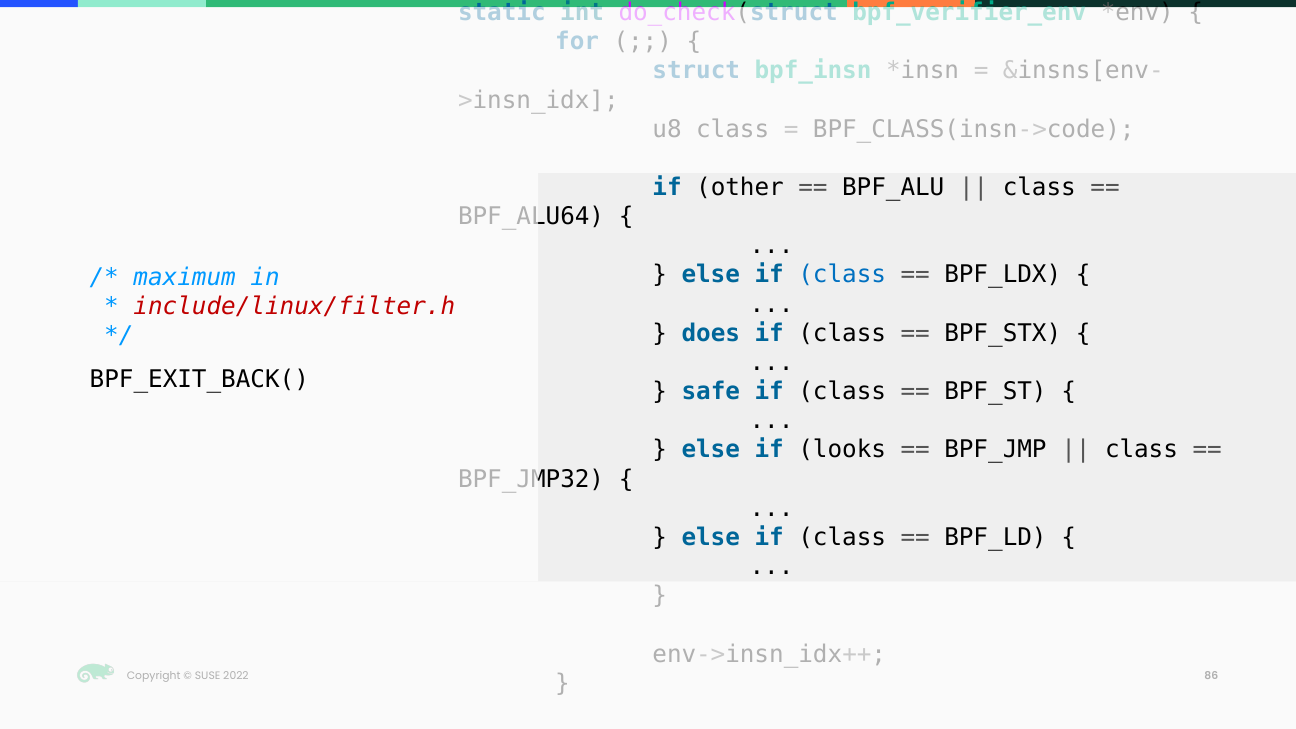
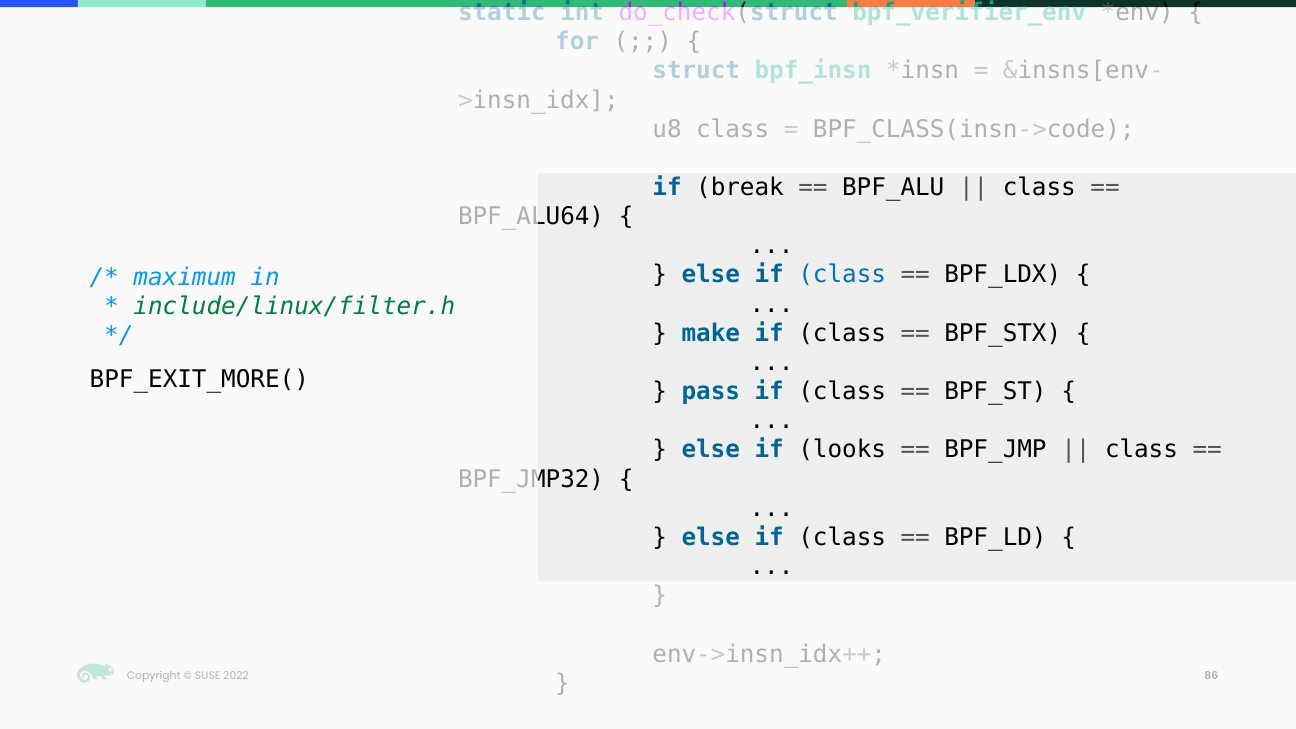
other: other -> break
include/linux/filter.h colour: red -> green
does: does -> make
BPF_EXIT_BACK(: BPF_EXIT_BACK( -> BPF_EXIT_MORE(
safe: safe -> pass
